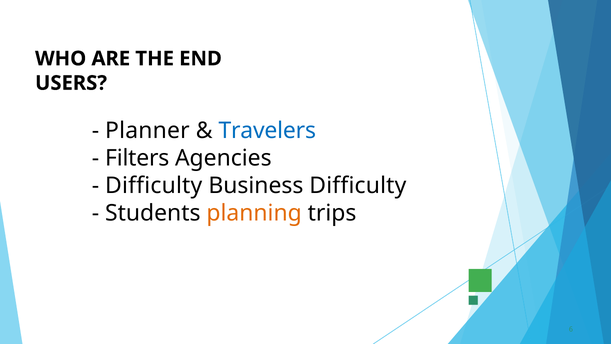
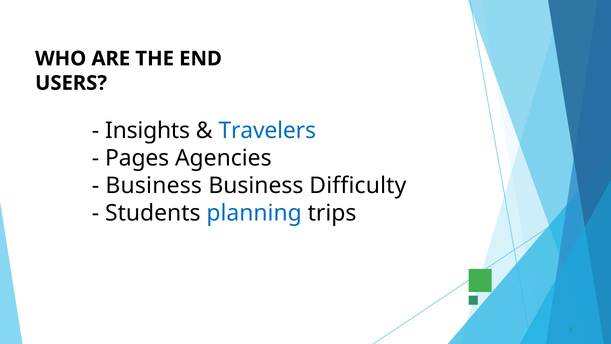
Planner: Planner -> Insights
Filters: Filters -> Pages
Difficulty at (154, 186): Difficulty -> Business
planning colour: orange -> blue
